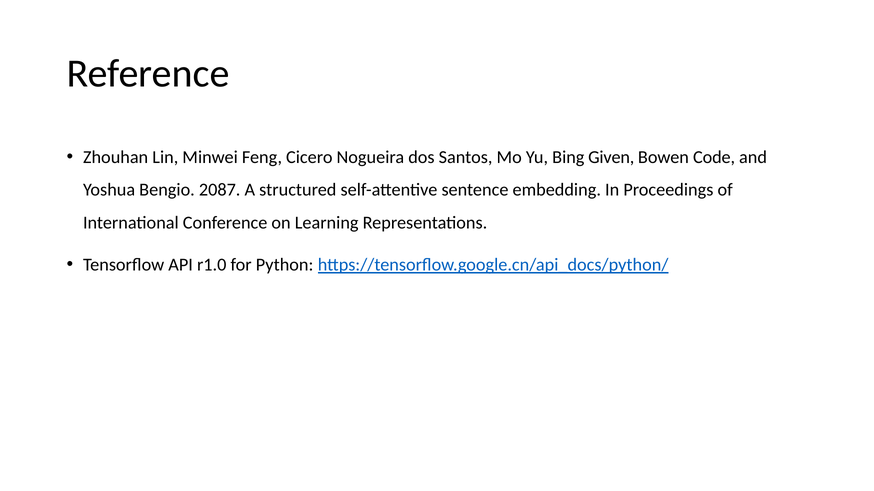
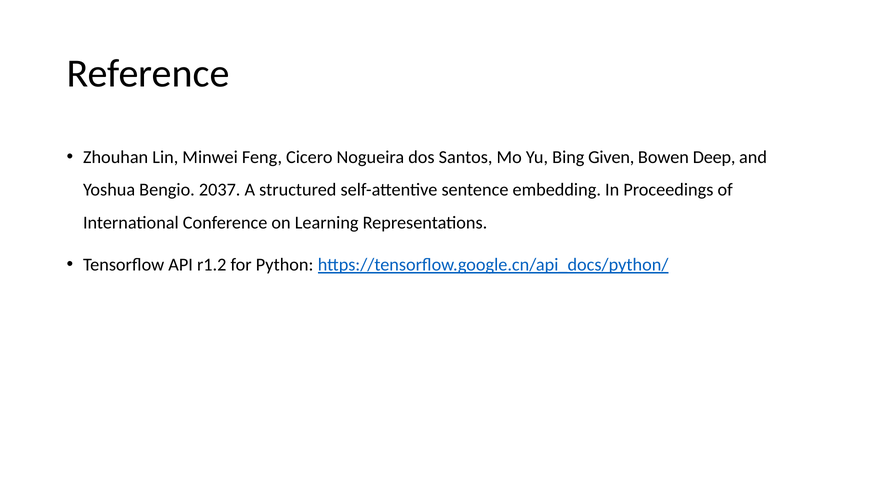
Code: Code -> Deep
2087: 2087 -> 2037
r1.0: r1.0 -> r1.2
